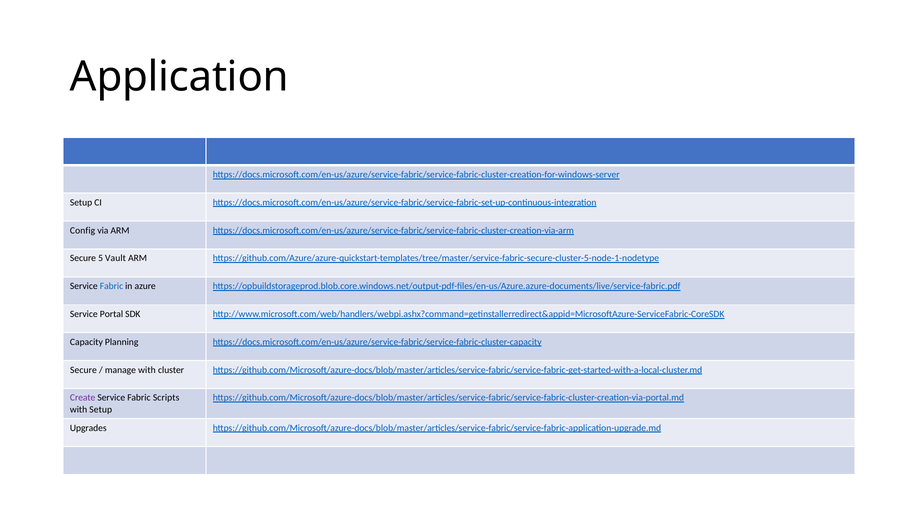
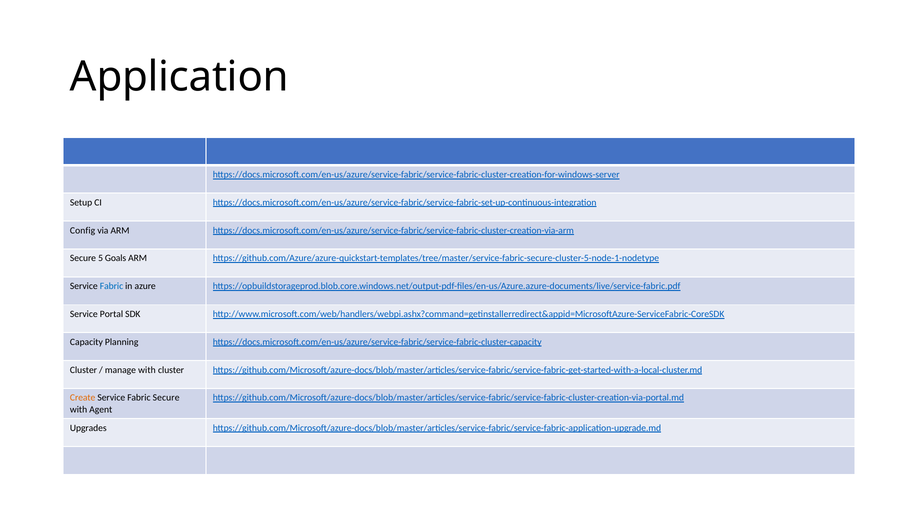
Vault: Vault -> Goals
Secure at (83, 370): Secure -> Cluster
Create colour: purple -> orange
Fabric Scripts: Scripts -> Secure
with Setup: Setup -> Agent
